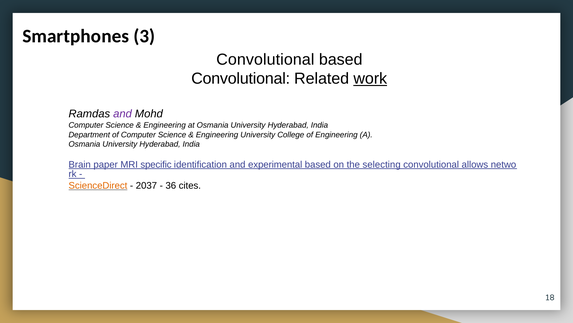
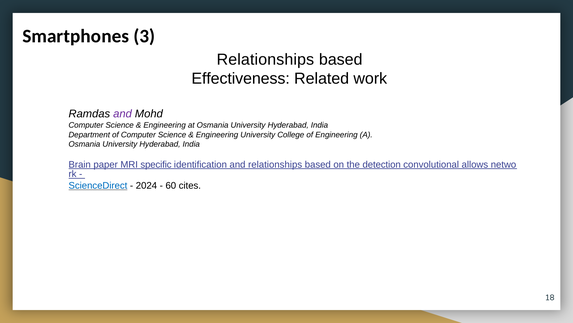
Convolutional at (265, 59): Convolutional -> Relationships
Convolutional at (241, 78): Convolutional -> Effectiveness
work underline: present -> none
and experimental: experimental -> relationships
selecting: selecting -> detection
ScienceDirect colour: orange -> blue
2037: 2037 -> 2024
36: 36 -> 60
